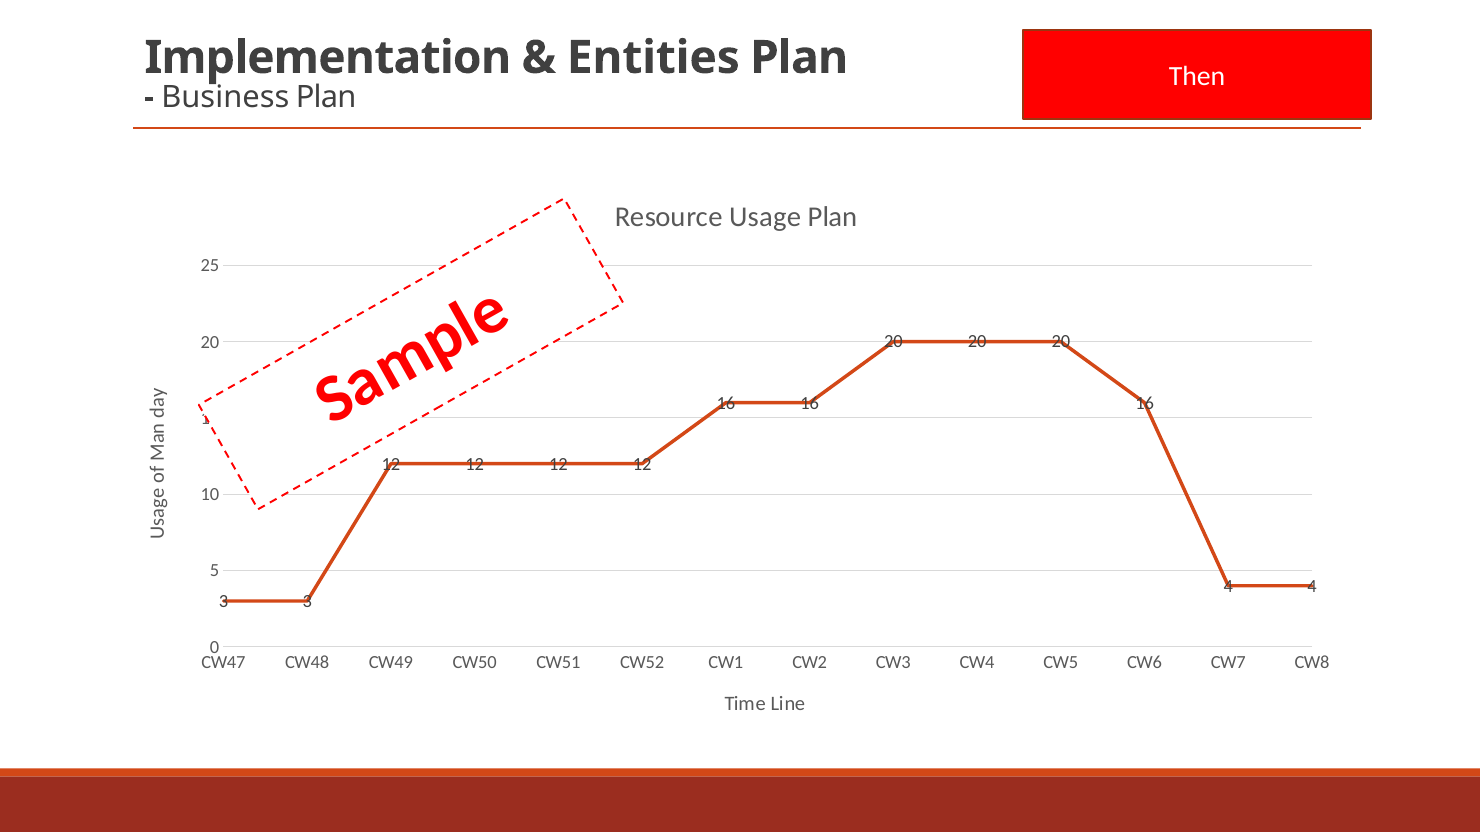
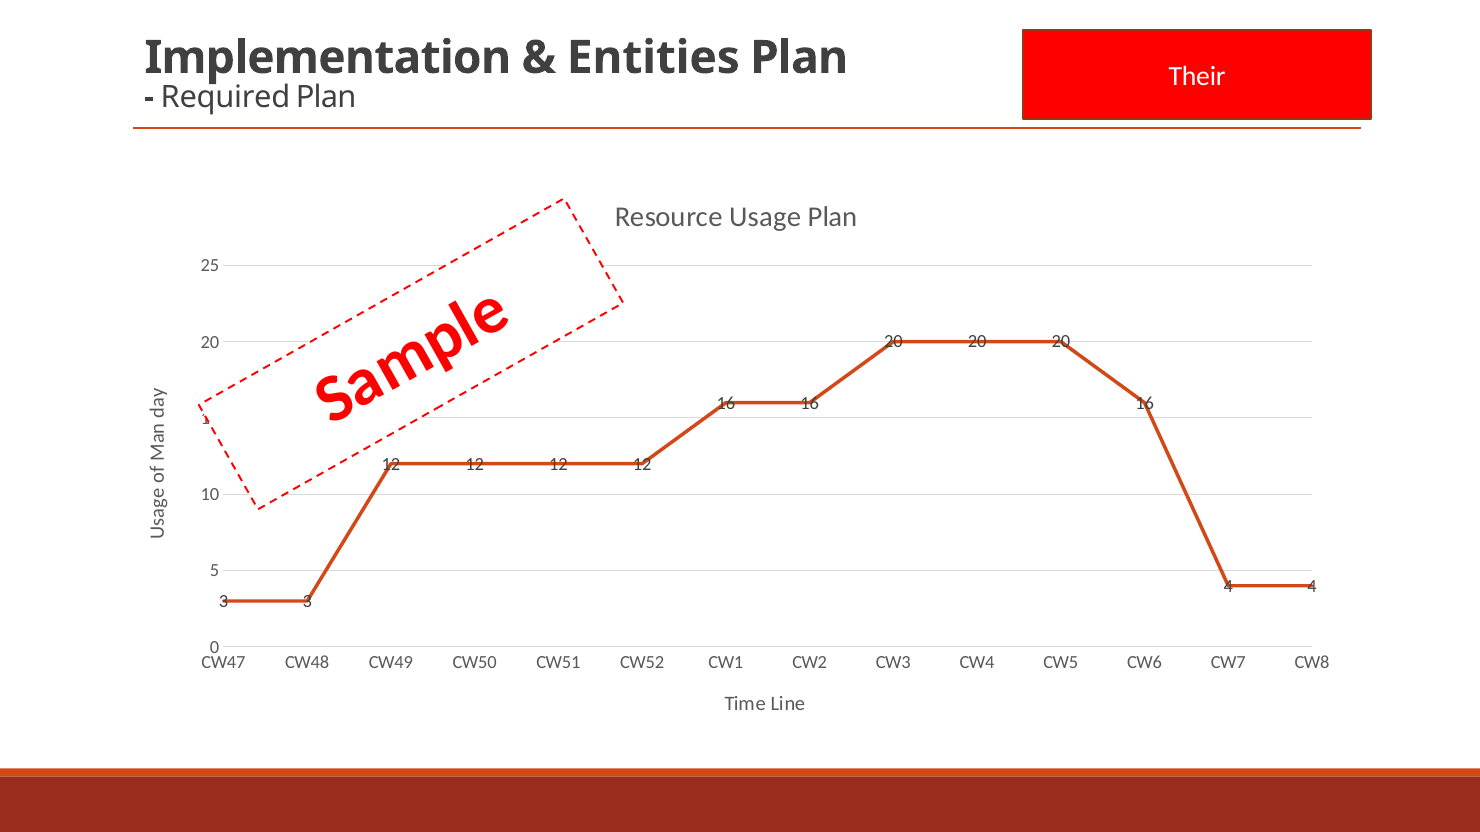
Then: Then -> Their
Business: Business -> Required
